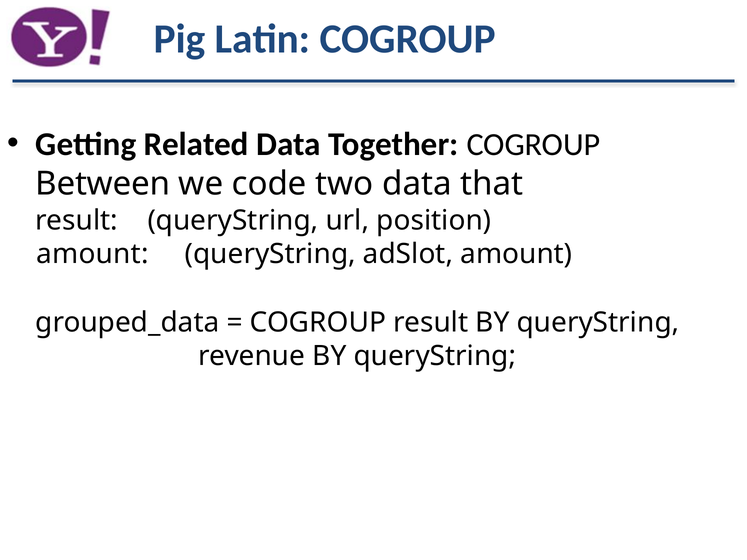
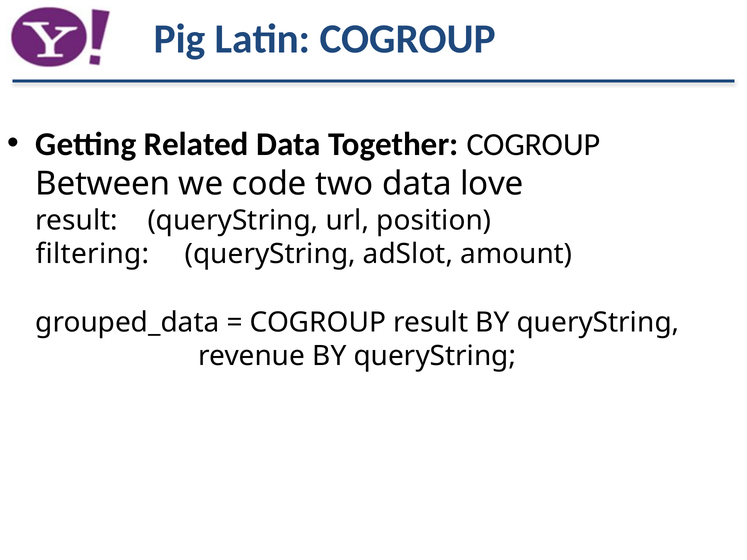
that: that -> love
amount at (92, 254): amount -> filtering
